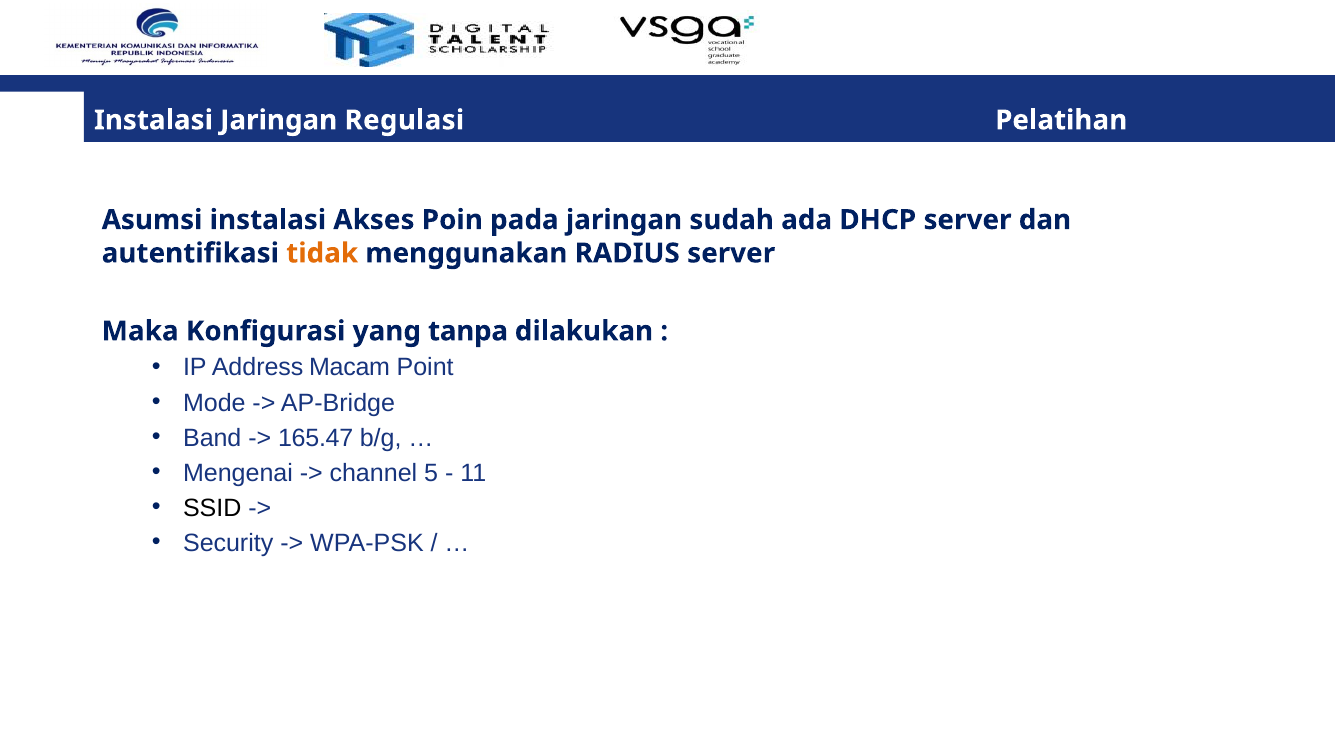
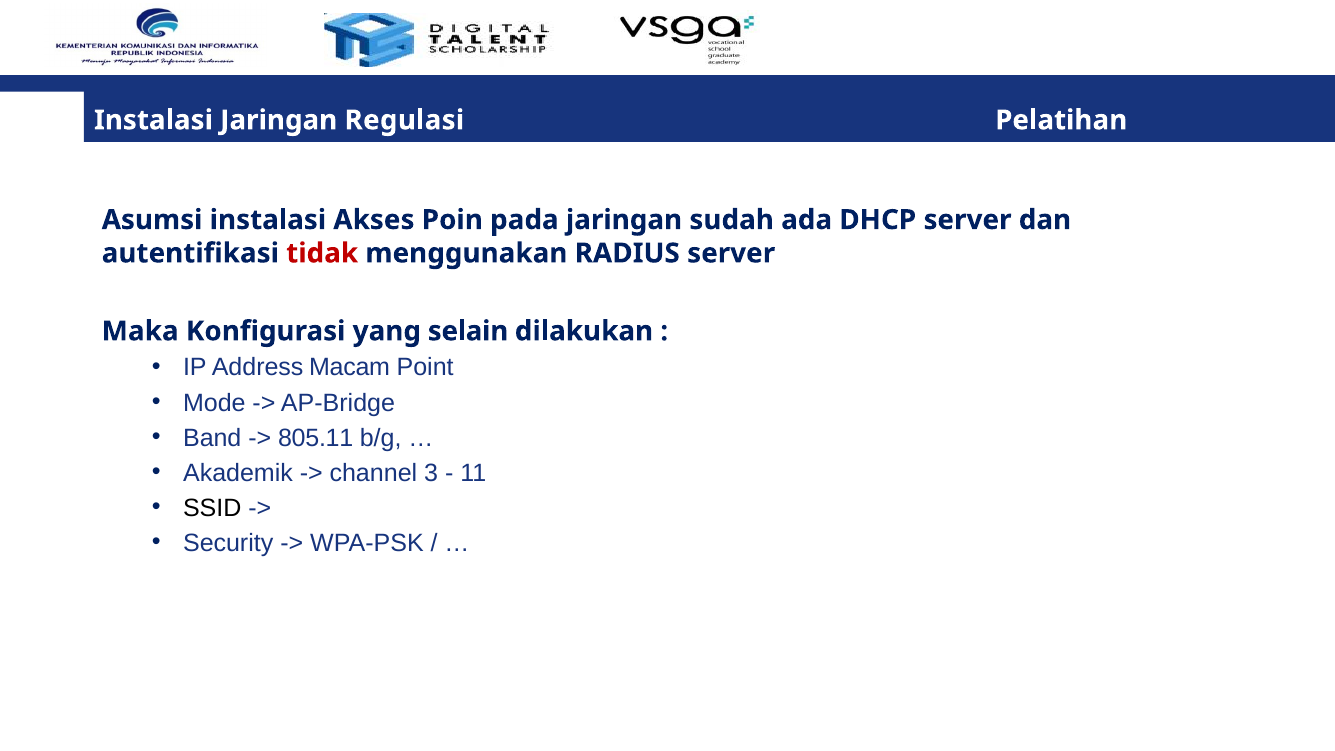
tidak colour: orange -> red
tanpa: tanpa -> selain
165.47: 165.47 -> 805.11
Mengenai: Mengenai -> Akademik
5: 5 -> 3
